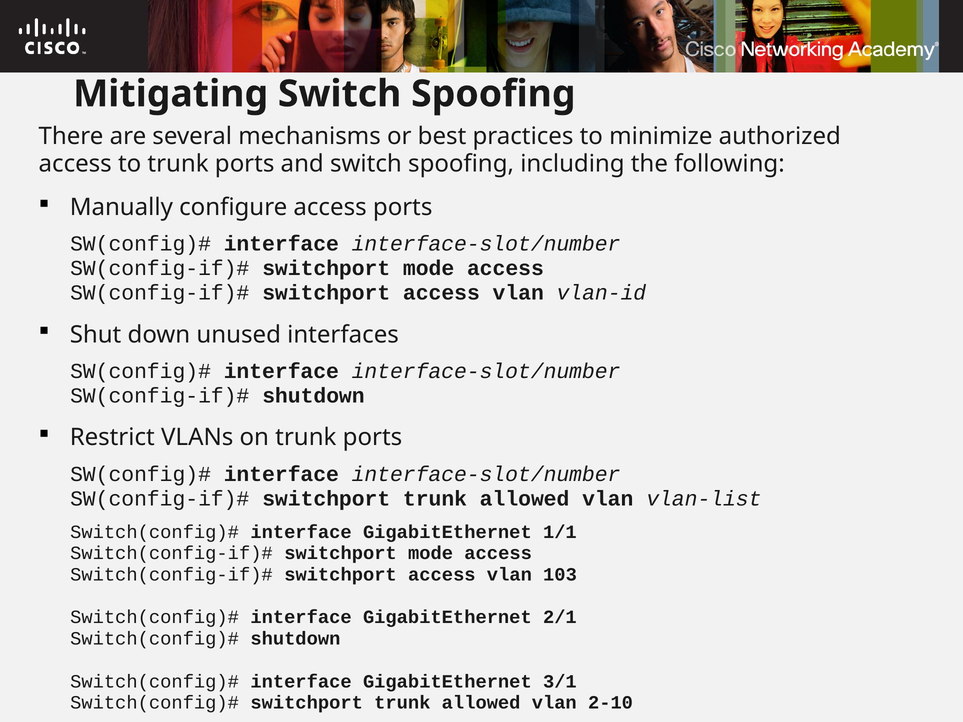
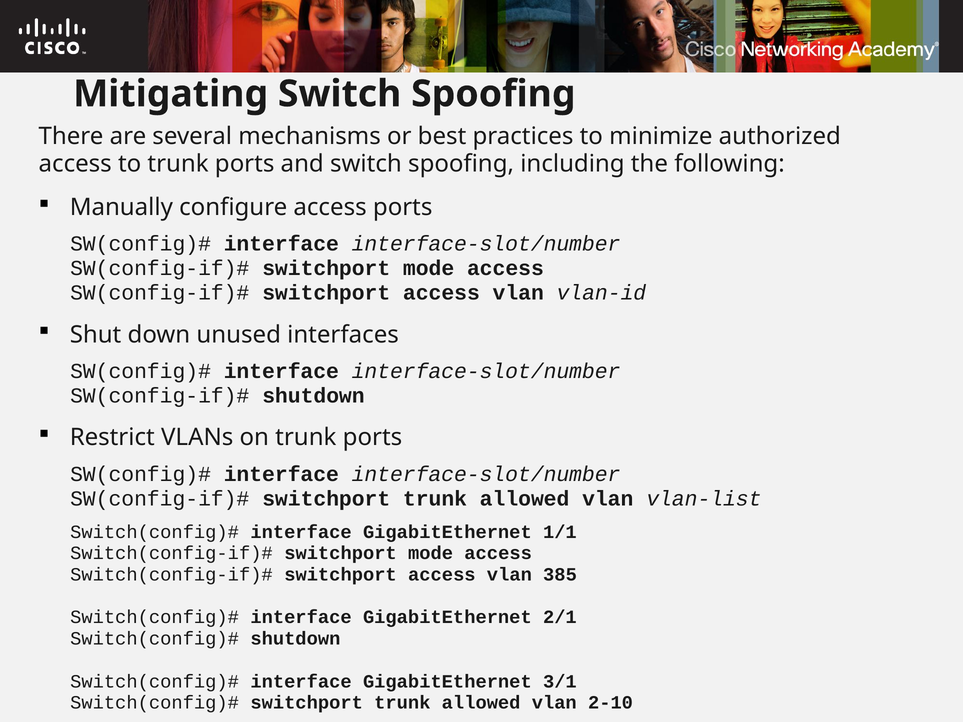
103: 103 -> 385
